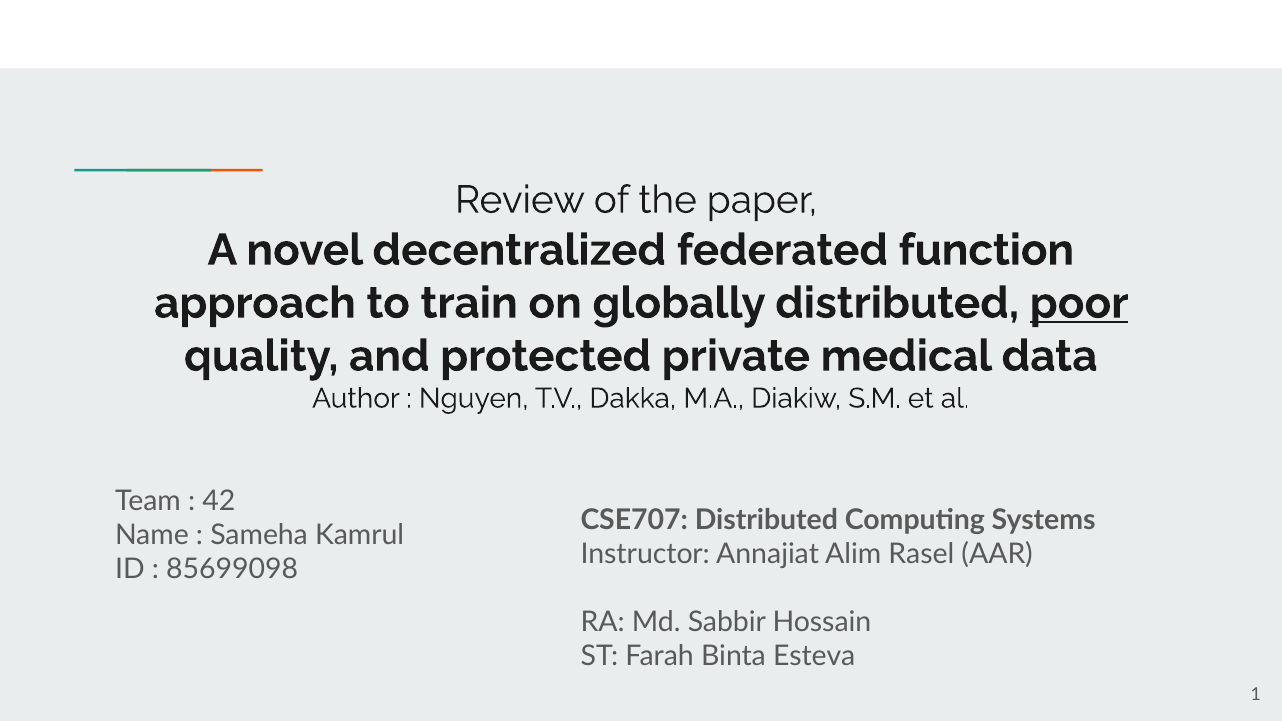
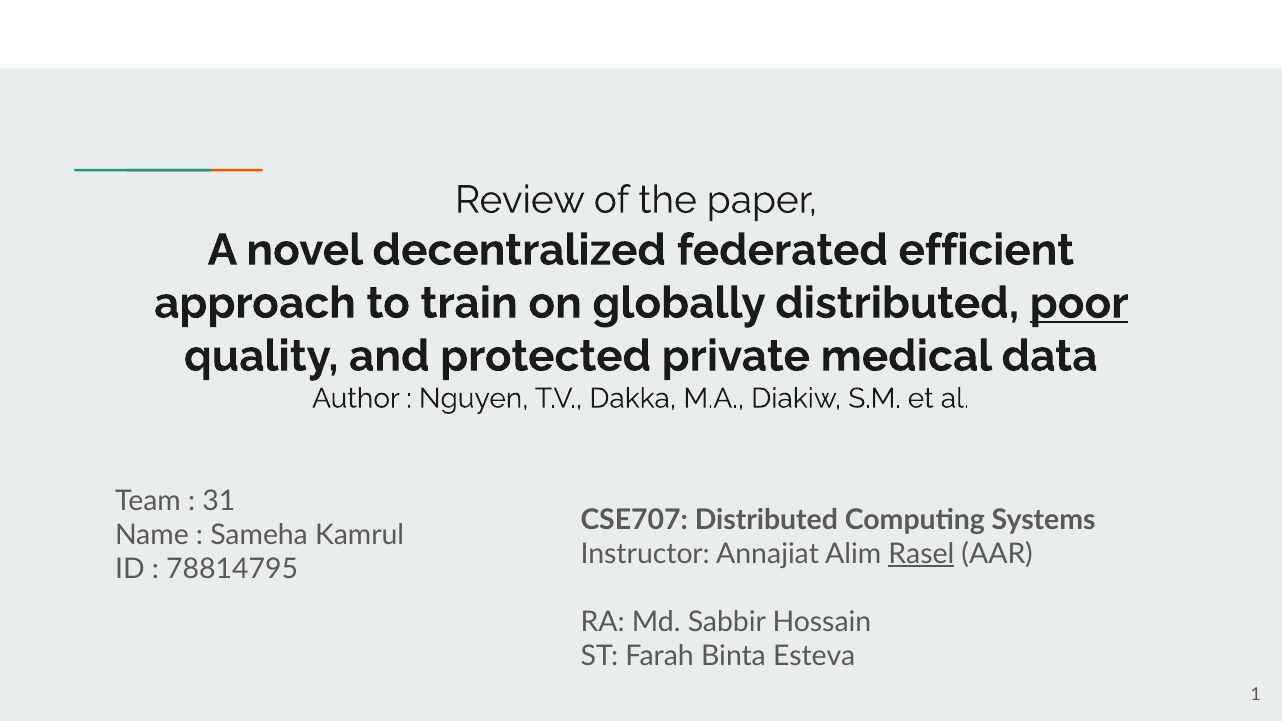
function: function -> efficient
42: 42 -> 31
Rasel underline: none -> present
85699098: 85699098 -> 78814795
